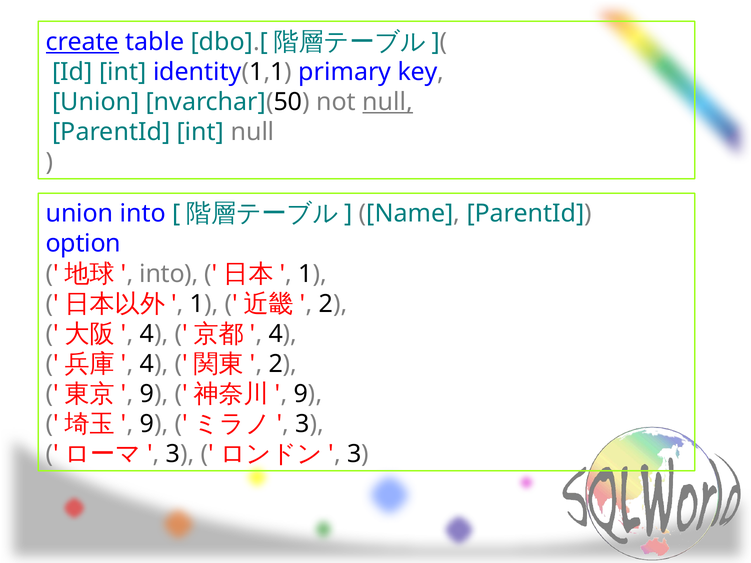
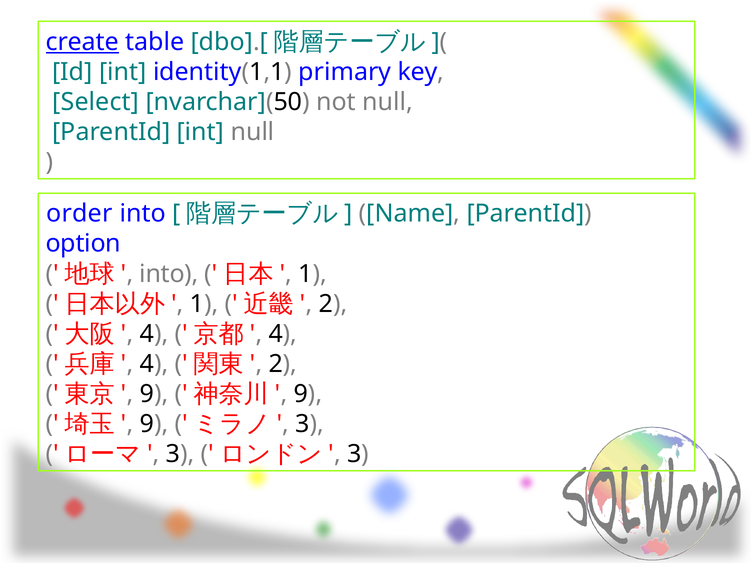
Union at (96, 102): Union -> Select
null at (388, 102) underline: present -> none
union at (80, 214): union -> order
